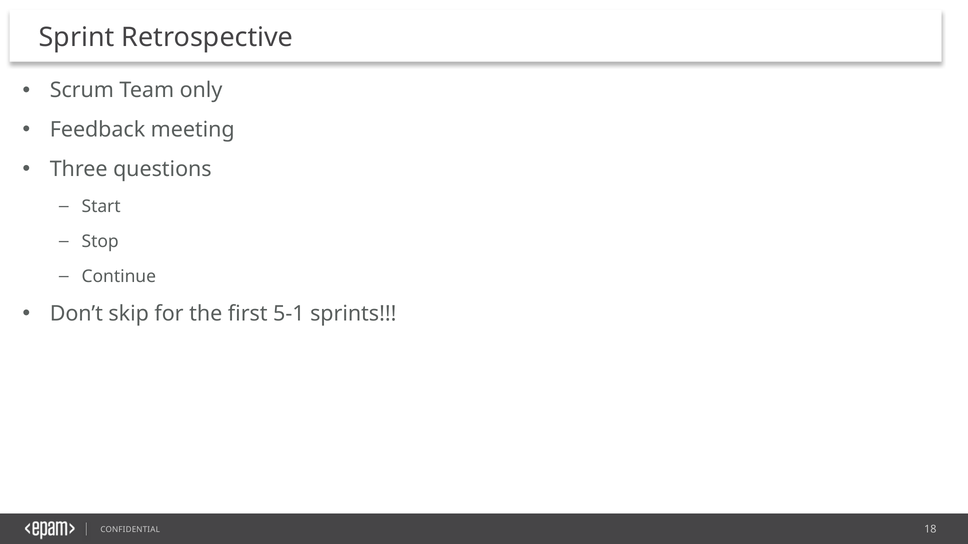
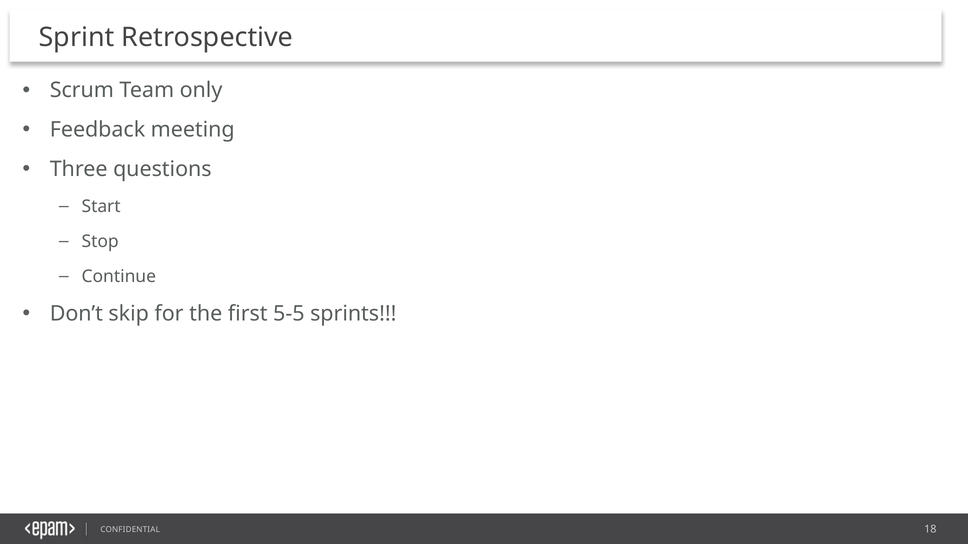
5-1: 5-1 -> 5-5
